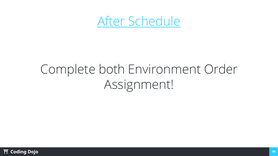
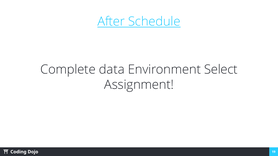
both: both -> data
Order: Order -> Select
